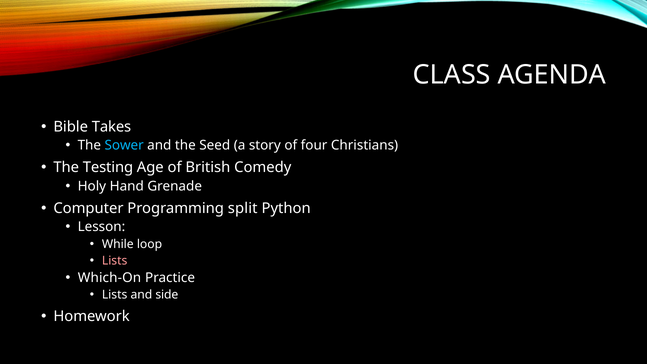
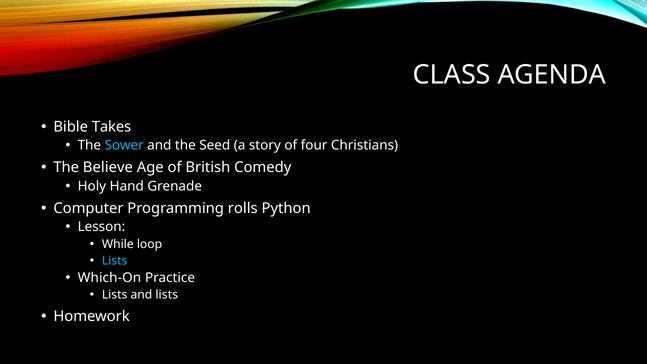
Testing: Testing -> Believe
split: split -> rolls
Lists at (115, 260) colour: pink -> light blue
and side: side -> lists
